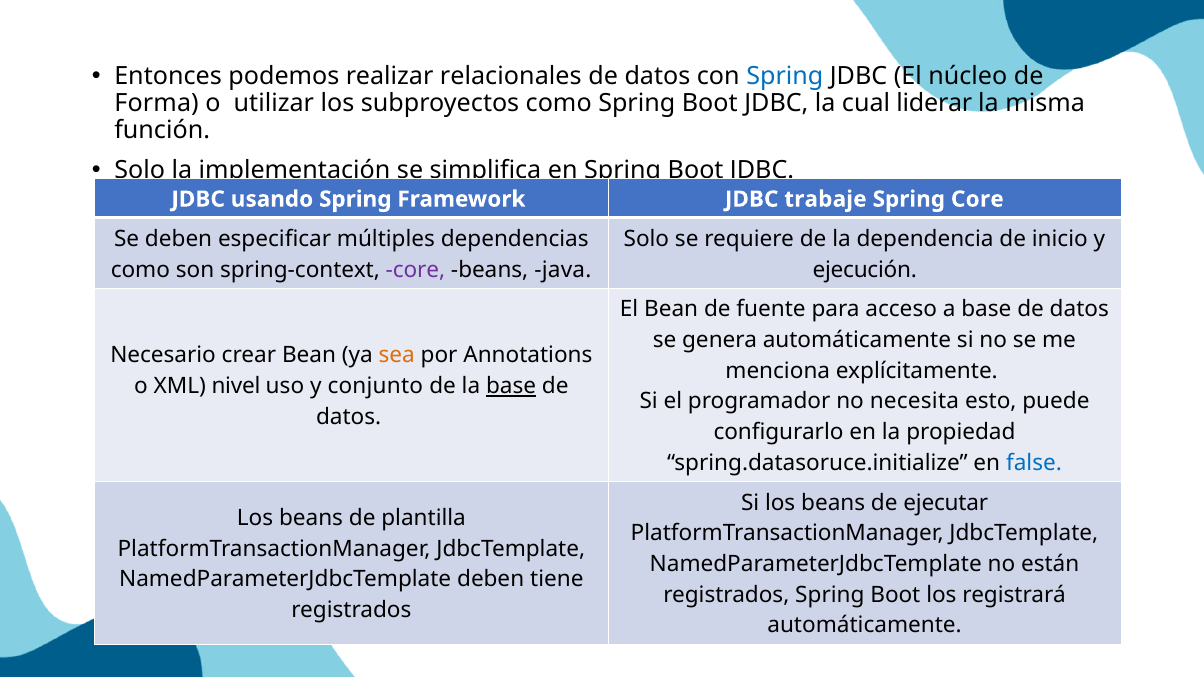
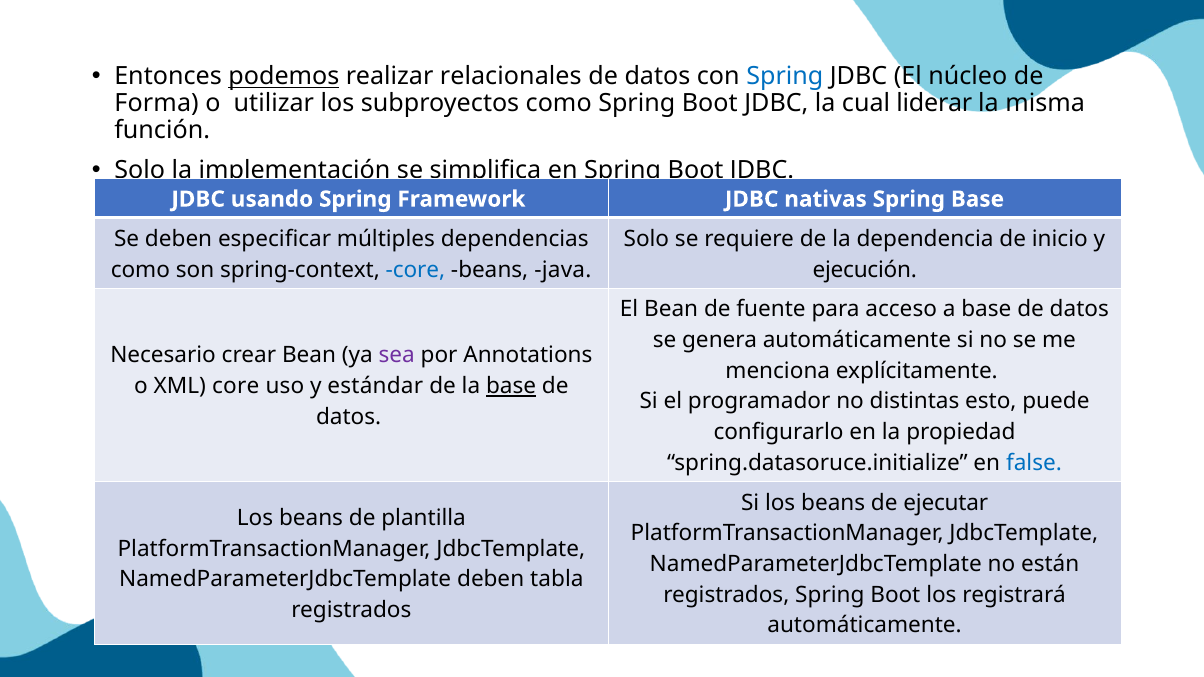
podemos underline: none -> present
trabaje: trabaje -> nativas
Spring Core: Core -> Base
core at (415, 270) colour: purple -> blue
sea colour: orange -> purple
XML nivel: nivel -> core
conjunto: conjunto -> estándar
necesita: necesita -> distintas
tiene: tiene -> tabla
